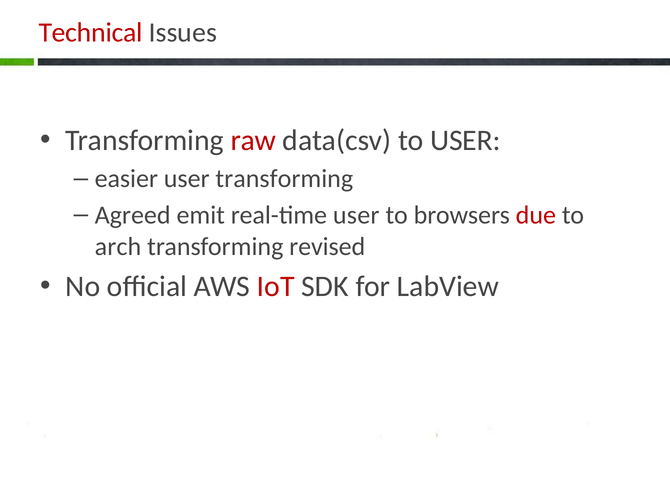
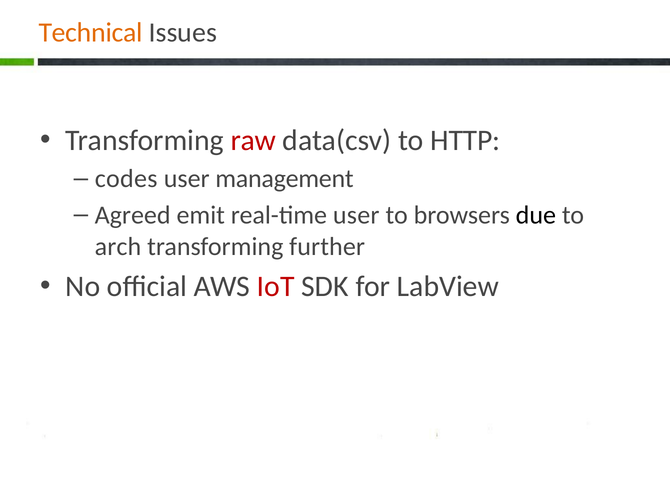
Technical colour: red -> orange
to USER: USER -> HTTP
easier: easier -> codes
user transforming: transforming -> management
due colour: red -> black
revised: revised -> further
